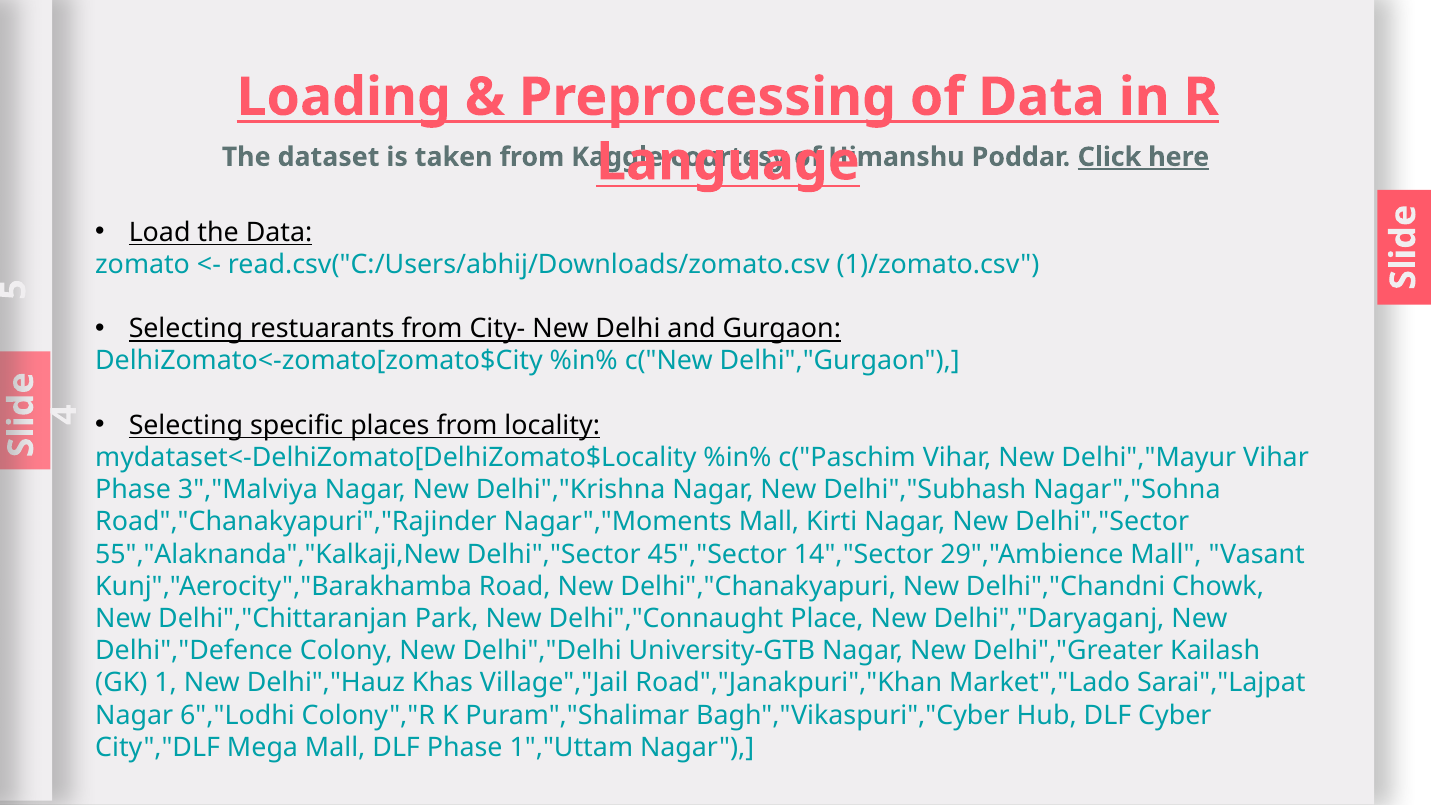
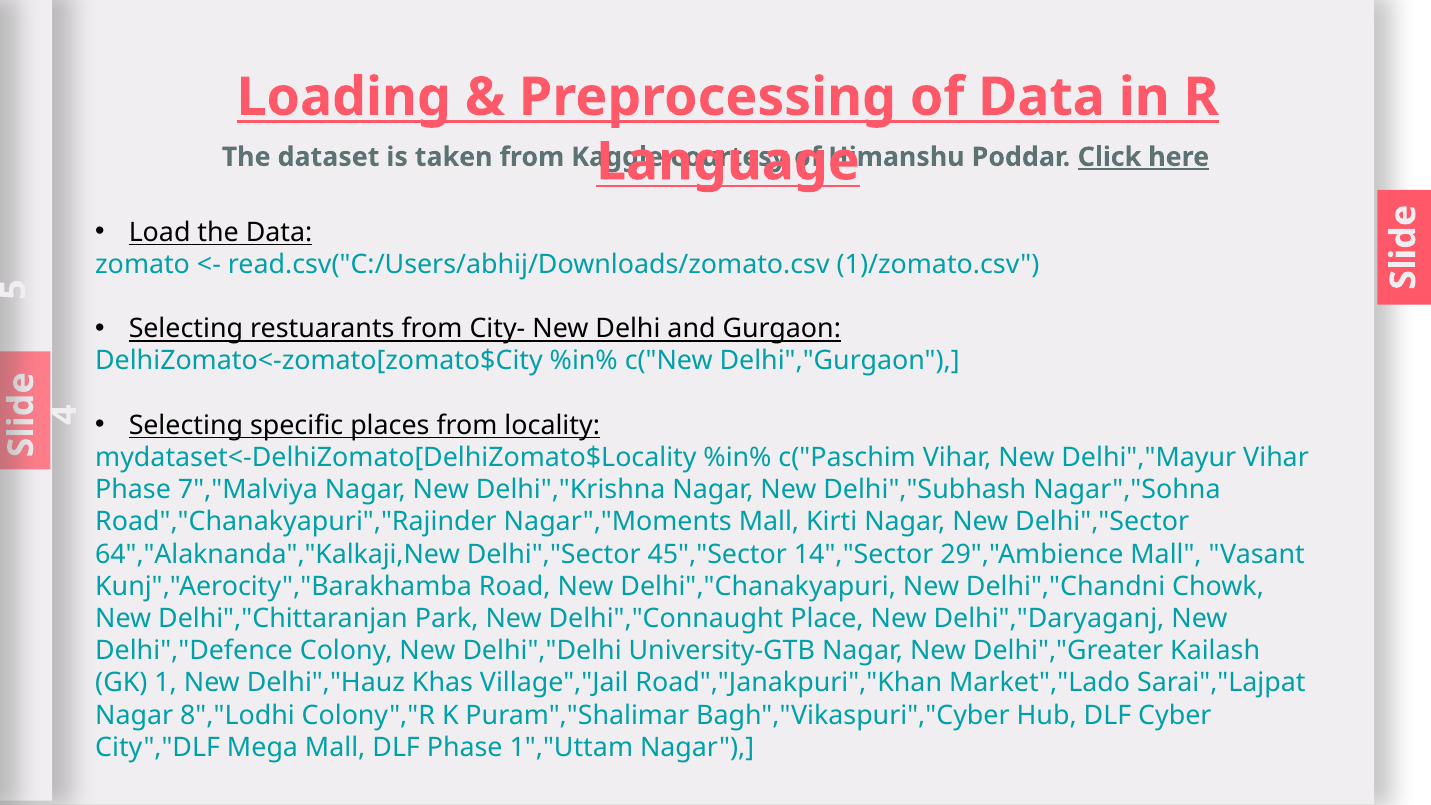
3","Malviya: 3","Malviya -> 7","Malviya
55","Alaknanda","Kalkaji,New: 55","Alaknanda","Kalkaji,New -> 64","Alaknanda","Kalkaji,New
6","Lodhi: 6","Lodhi -> 8","Lodhi
